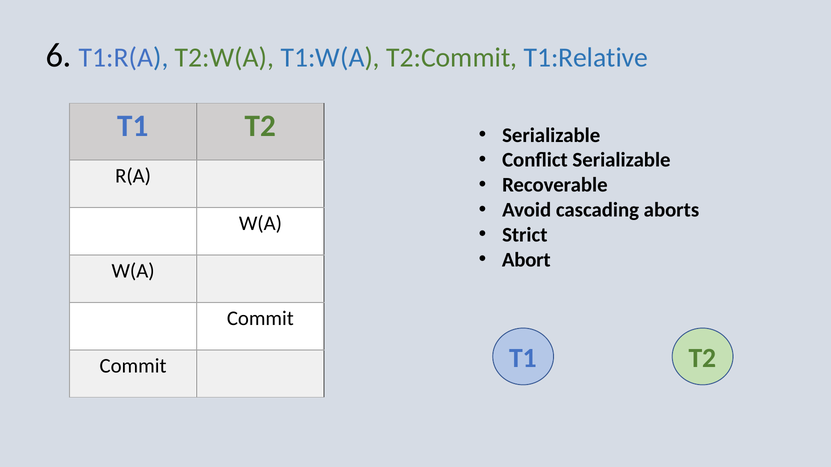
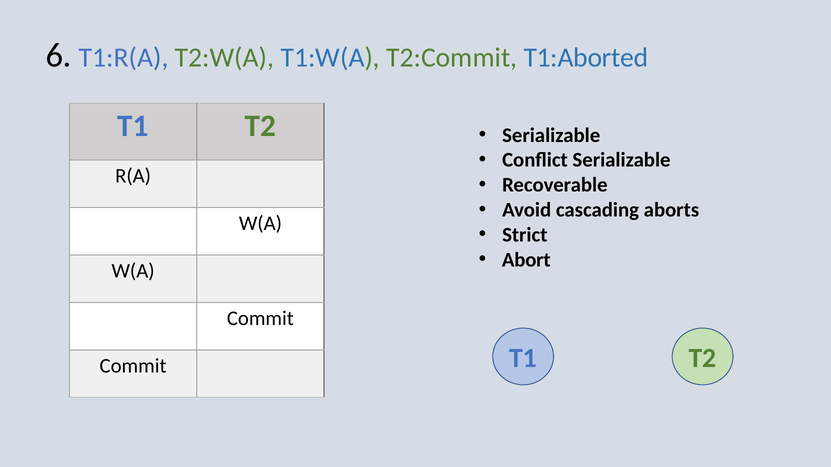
T1:Relative: T1:Relative -> T1:Aborted
